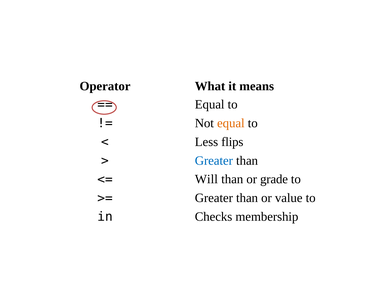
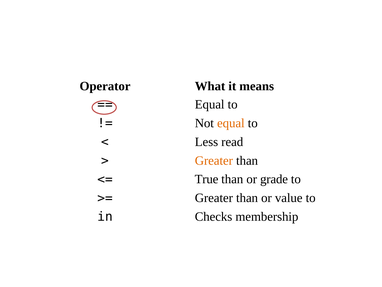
flips: flips -> read
Greater at (214, 160) colour: blue -> orange
Will: Will -> True
